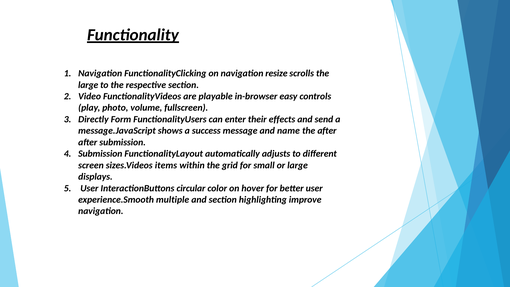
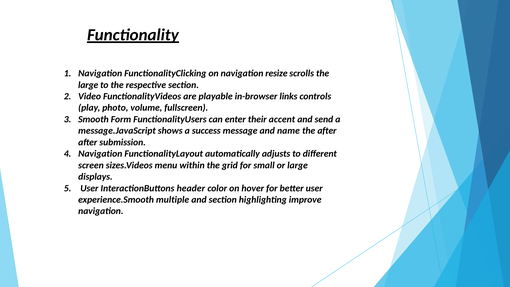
easy: easy -> links
Directly: Directly -> Smooth
effects: effects -> accent
Submission at (100, 154): Submission -> Navigation
items: items -> menu
circular: circular -> header
